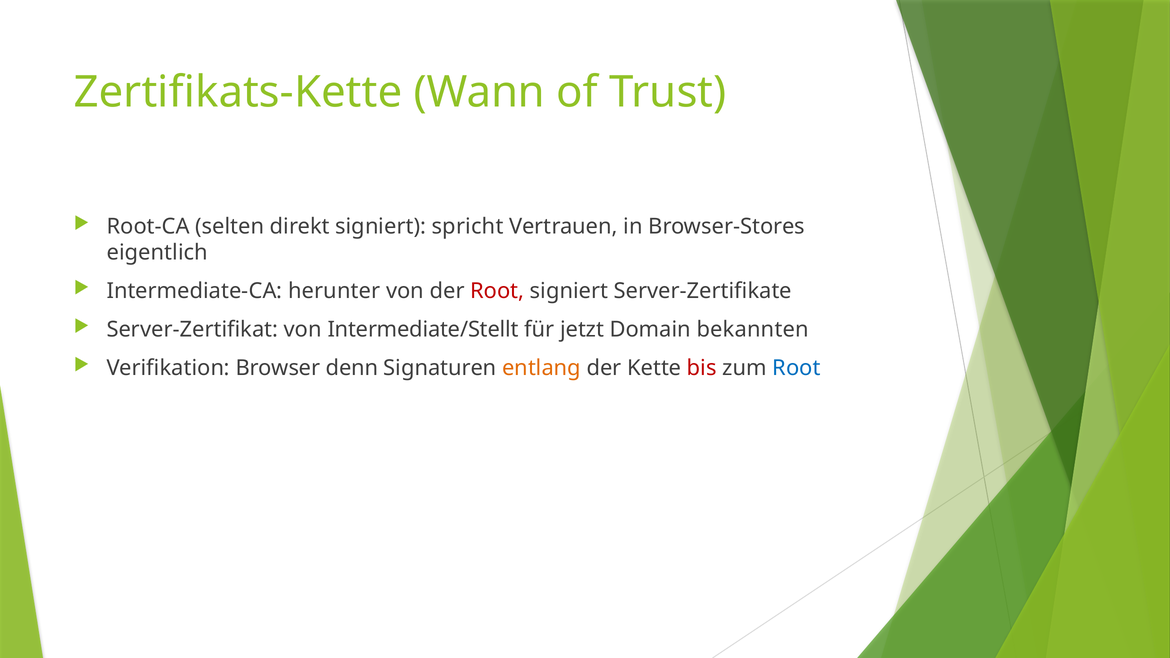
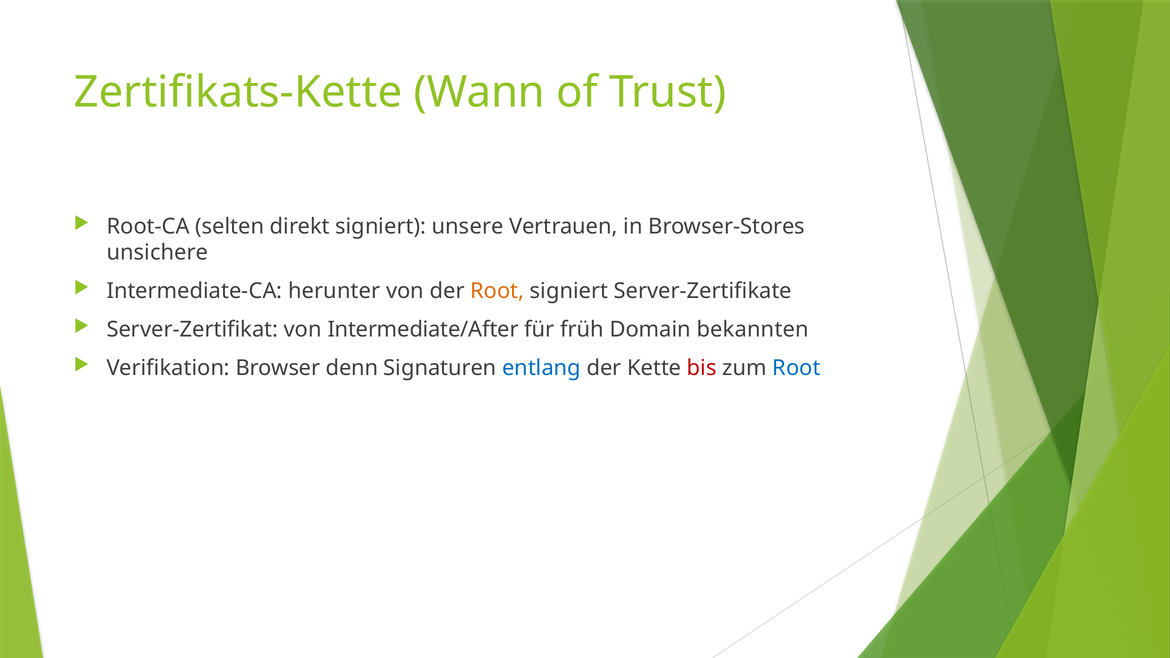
spricht: spricht -> unsere
eigentlich: eigentlich -> unsichere
Root at (497, 291) colour: red -> orange
Intermediate/Stellt: Intermediate/Stellt -> Intermediate/After
jetzt: jetzt -> früh
entlang colour: orange -> blue
